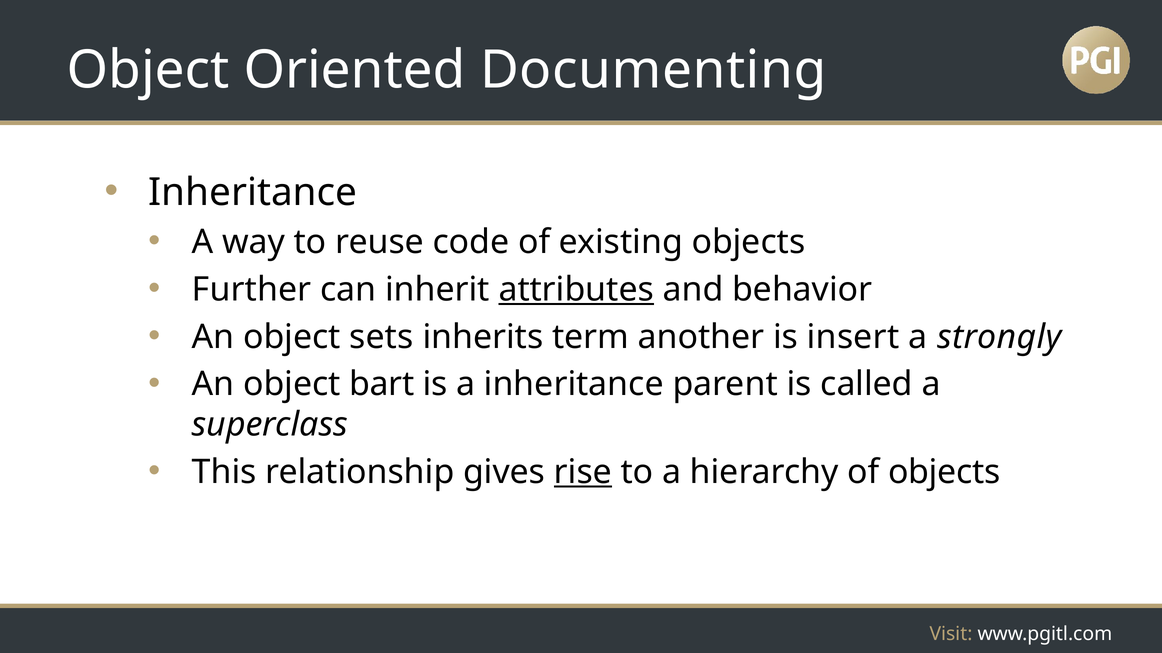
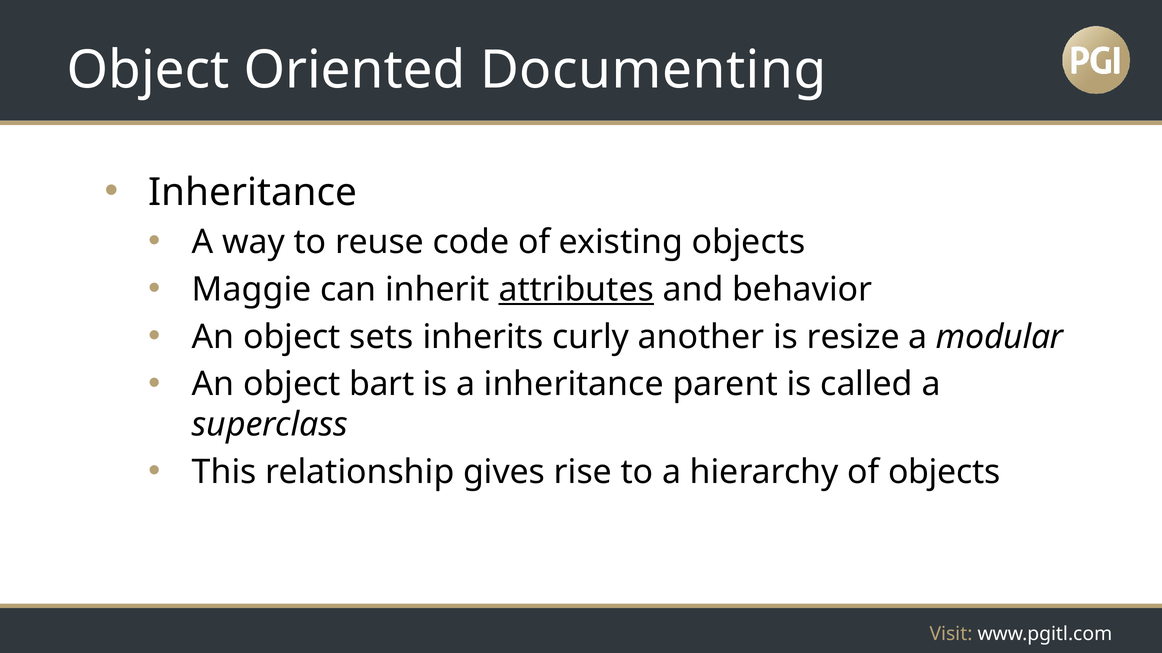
Further: Further -> Maggie
term: term -> curly
insert: insert -> resize
strongly: strongly -> modular
rise underline: present -> none
